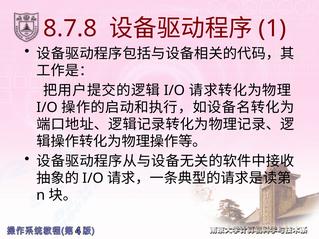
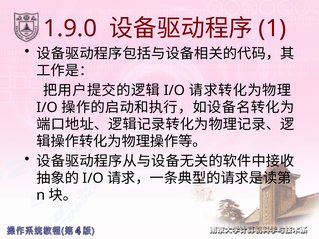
8.7.8: 8.7.8 -> 1.9.0
